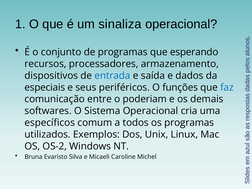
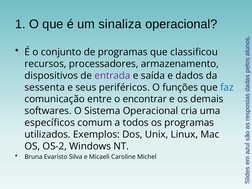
esperando: esperando -> classificou
entrada colour: blue -> purple
especiais: especiais -> sessenta
poderiam: poderiam -> encontrar
